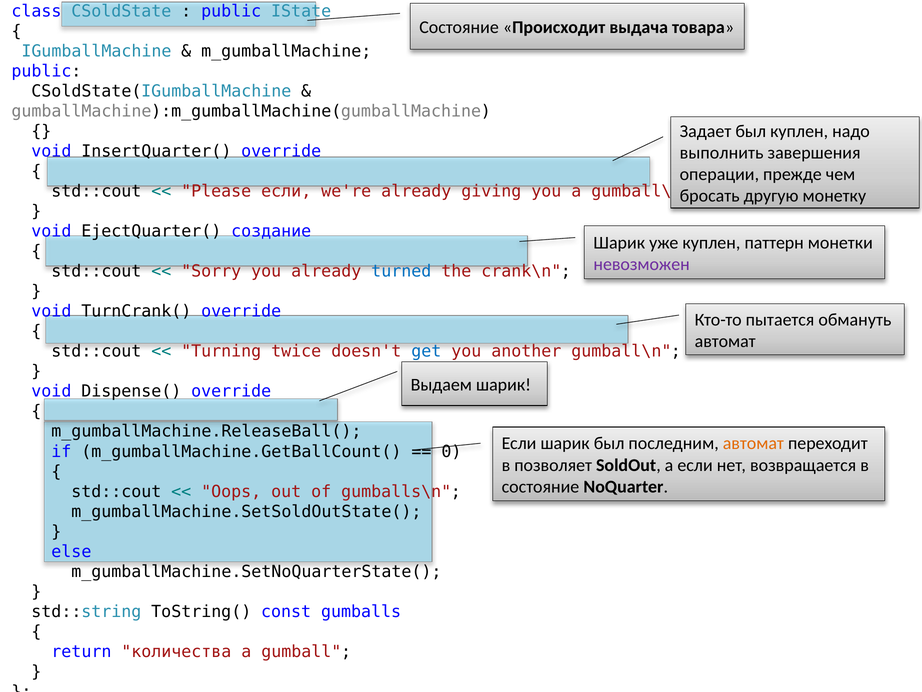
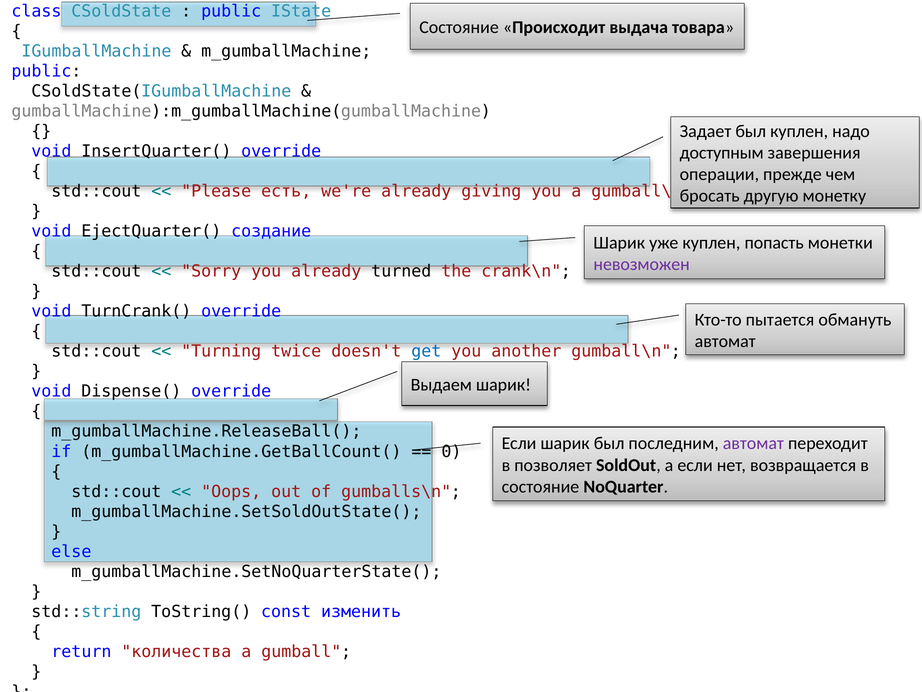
выполнить: выполнить -> доступным
Please если: если -> есть
паттерн: паттерн -> попасть
turned colour: blue -> black
автомат at (753, 443) colour: orange -> purple
gumballs: gumballs -> изменить
